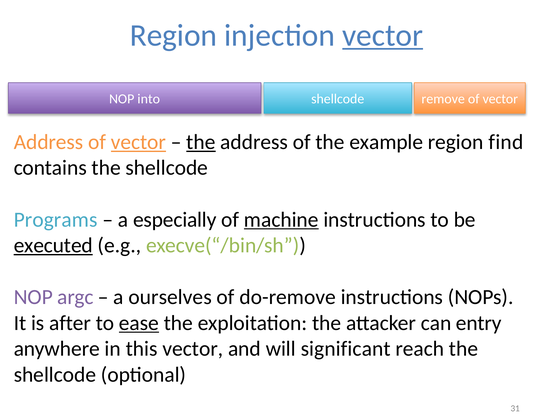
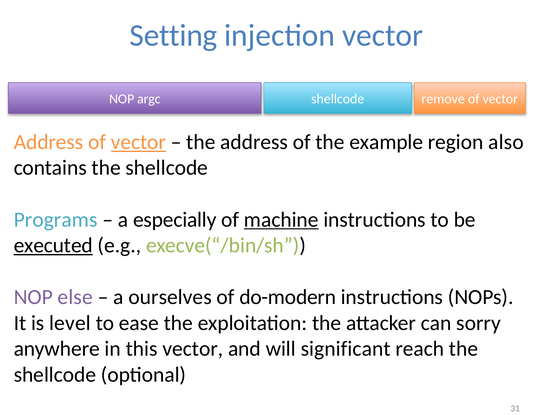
Region at (173, 35): Region -> Setting
vector at (383, 35) underline: present -> none
into: into -> argc
the at (201, 142) underline: present -> none
find: find -> also
argc: argc -> else
do-remove: do-remove -> do-modern
after: after -> level
ease underline: present -> none
entry: entry -> sorry
